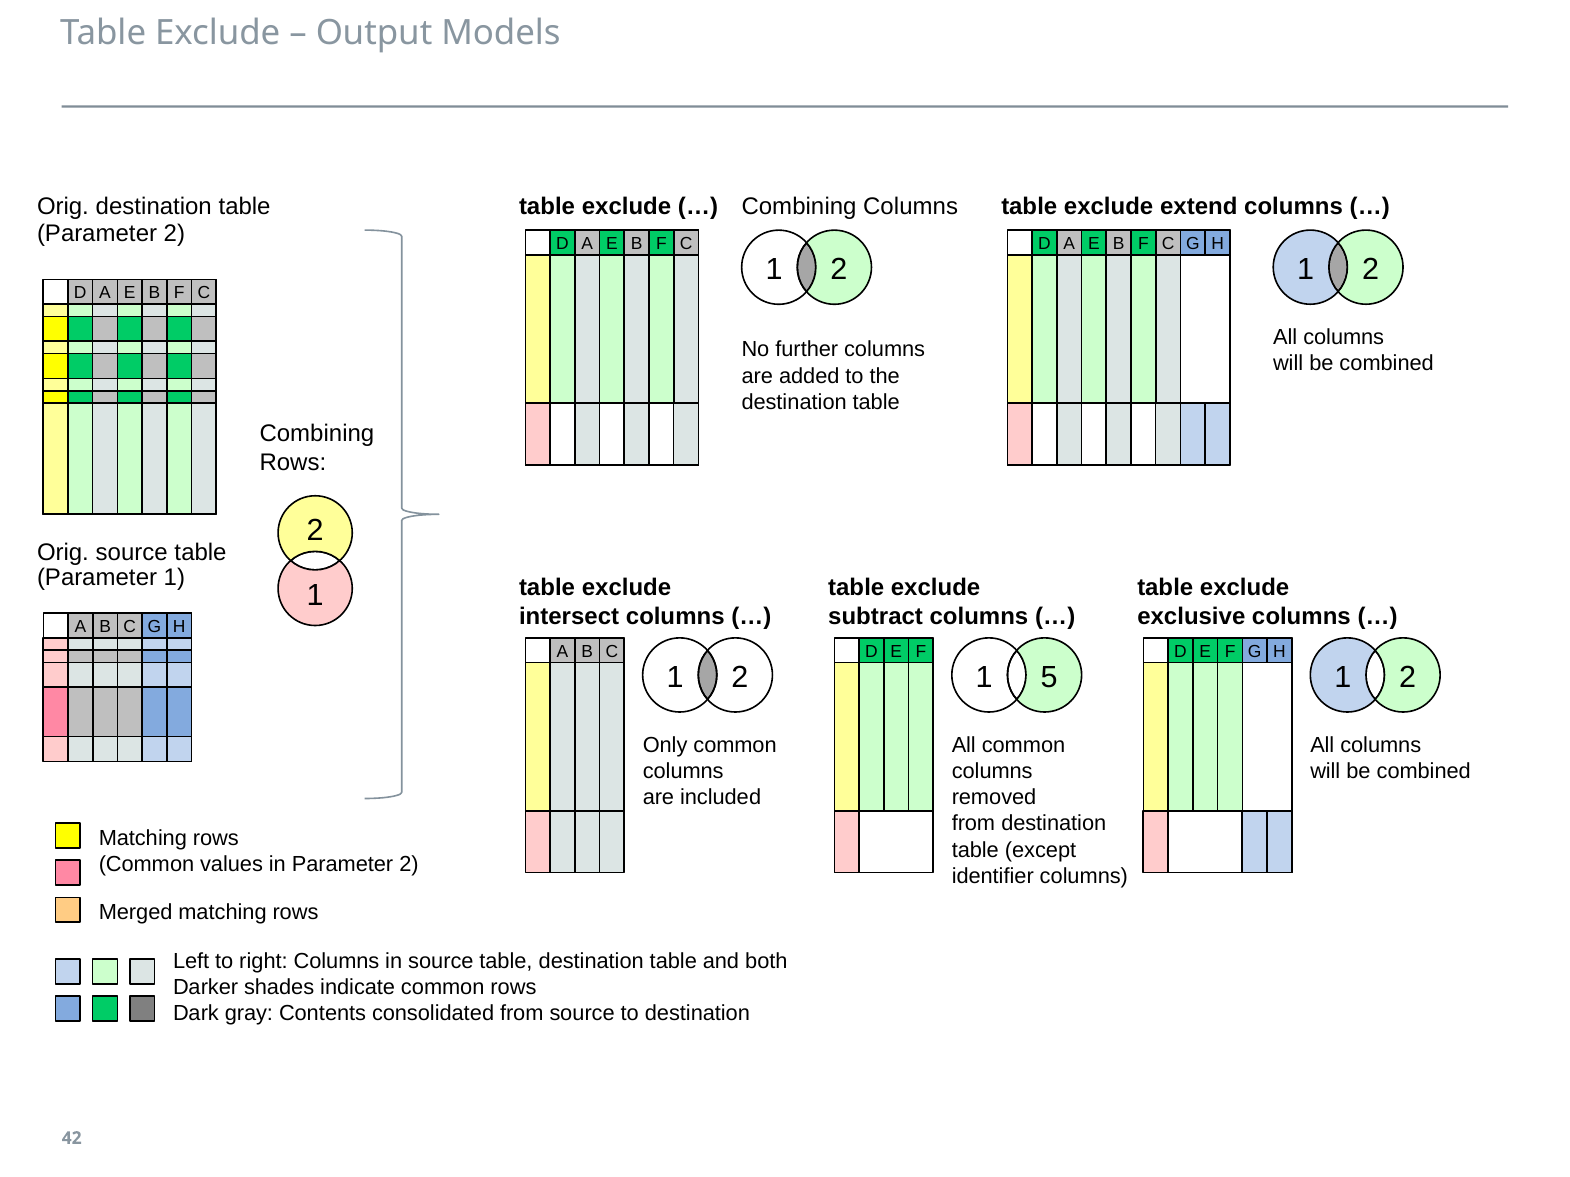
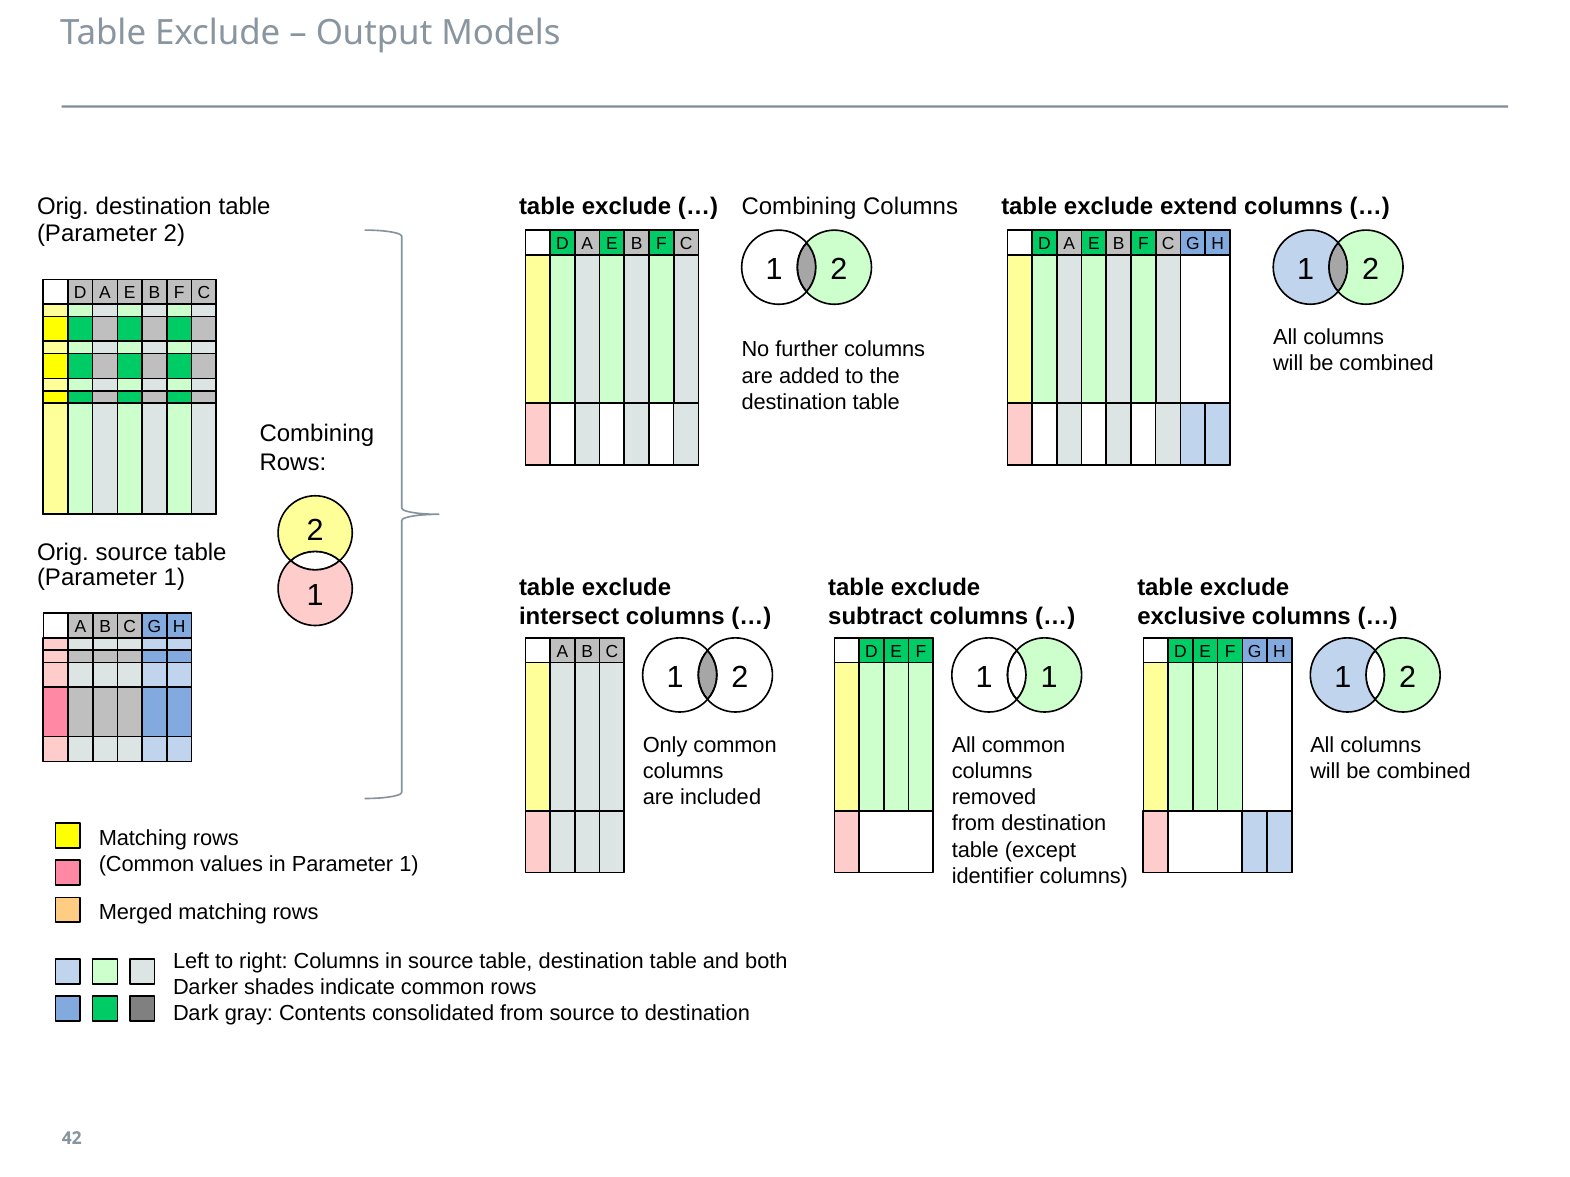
5 at (1049, 677): 5 -> 1
in Parameter 2: 2 -> 1
